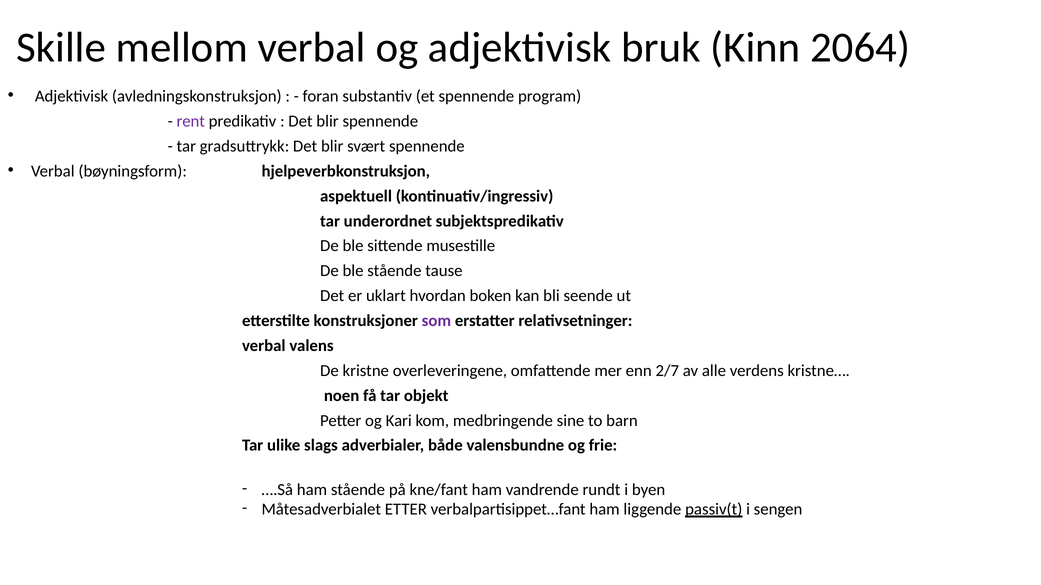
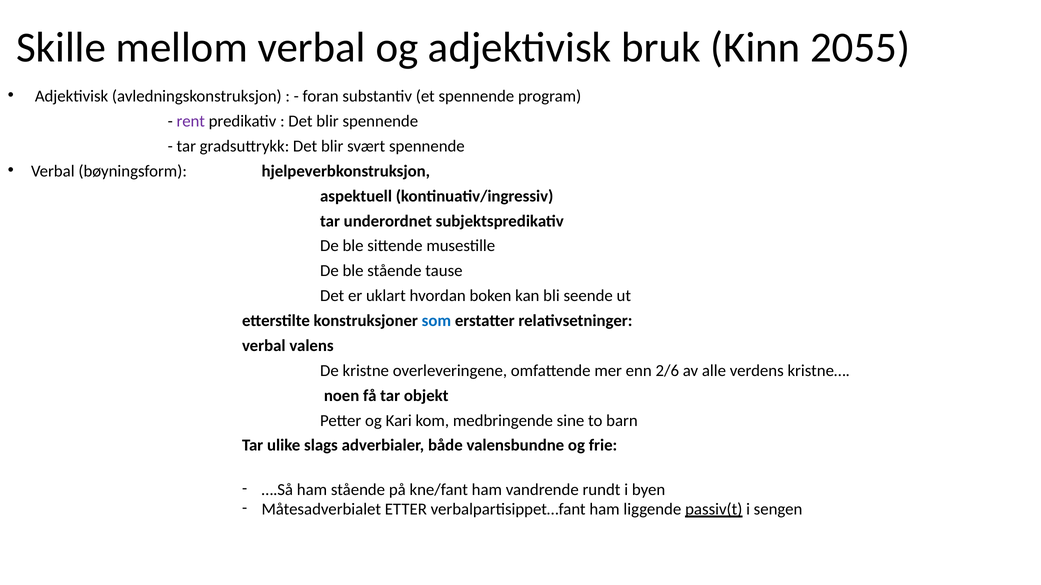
2064: 2064 -> 2055
som colour: purple -> blue
2/7: 2/7 -> 2/6
